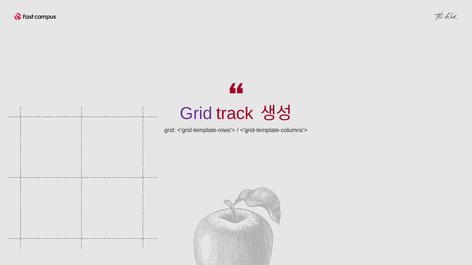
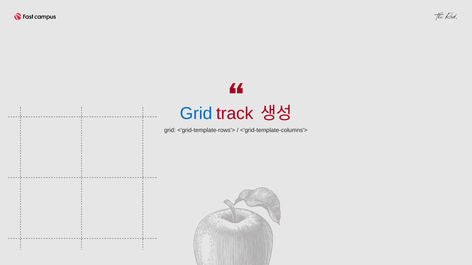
Grid at (196, 114) colour: purple -> blue
